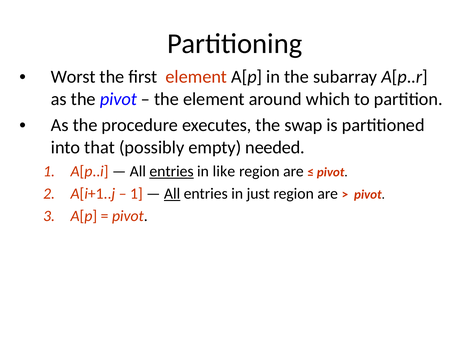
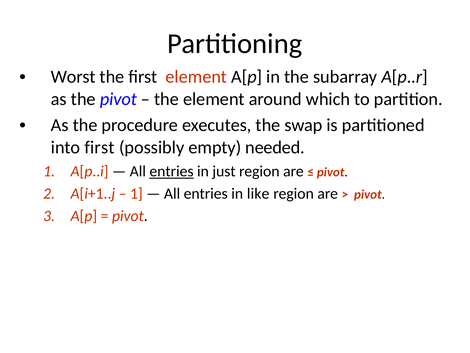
into that: that -> first
like: like -> just
All at (172, 193) underline: present -> none
just: just -> like
